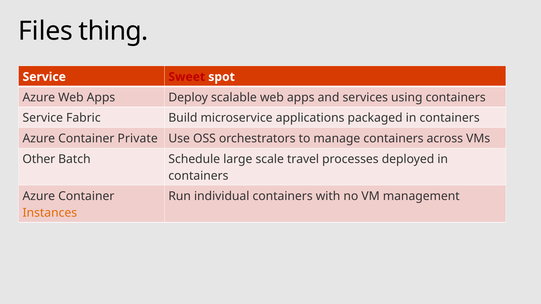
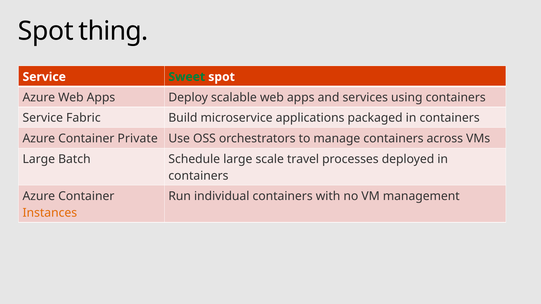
Files at (46, 31): Files -> Spot
Sweet colour: red -> green
Other at (39, 159): Other -> Large
